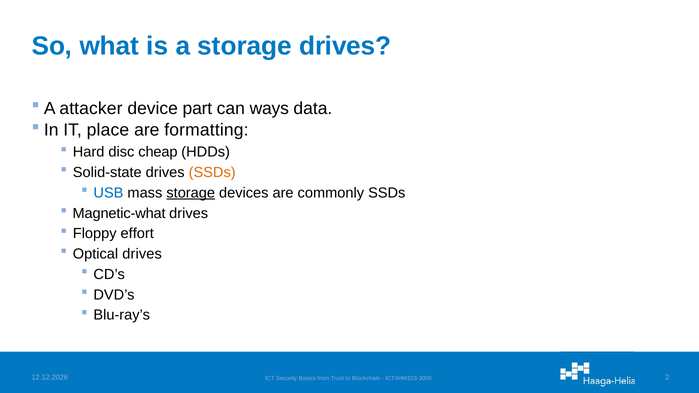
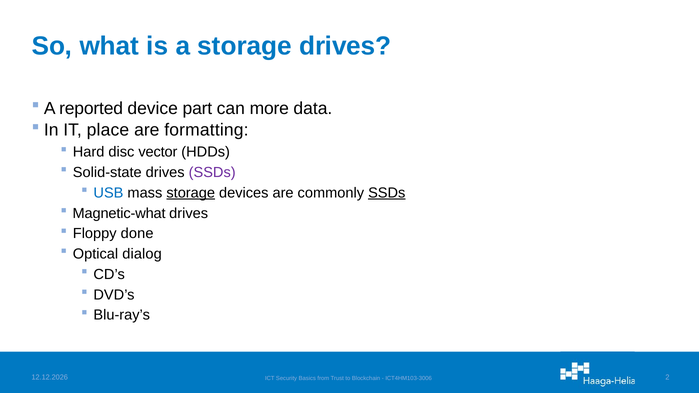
attacker: attacker -> reported
ways: ways -> more
cheap: cheap -> vector
SSDs at (212, 173) colour: orange -> purple
SSDs at (387, 193) underline: none -> present
effort: effort -> done
Optical drives: drives -> dialog
